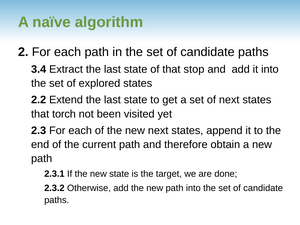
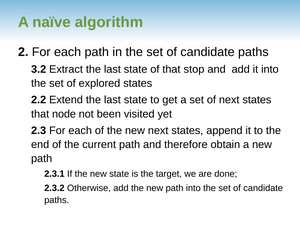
3.4: 3.4 -> 3.2
torch: torch -> node
